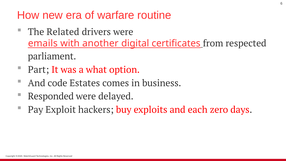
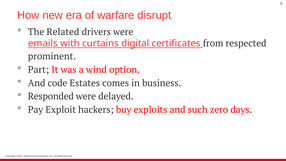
routine: routine -> disrupt
another: another -> curtains
parliament: parliament -> prominent
what: what -> wind
each: each -> such
